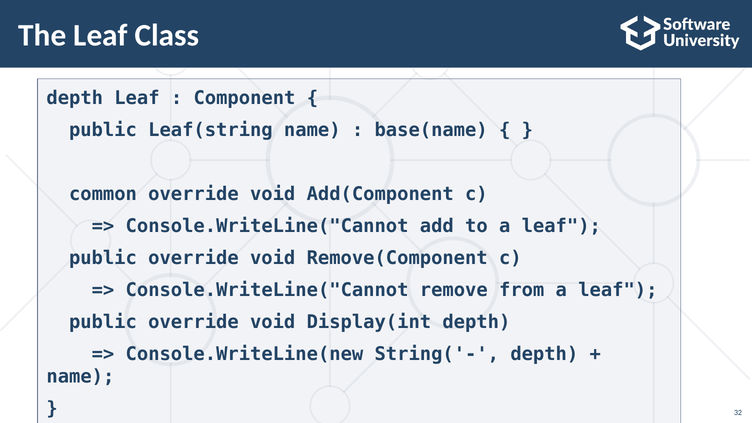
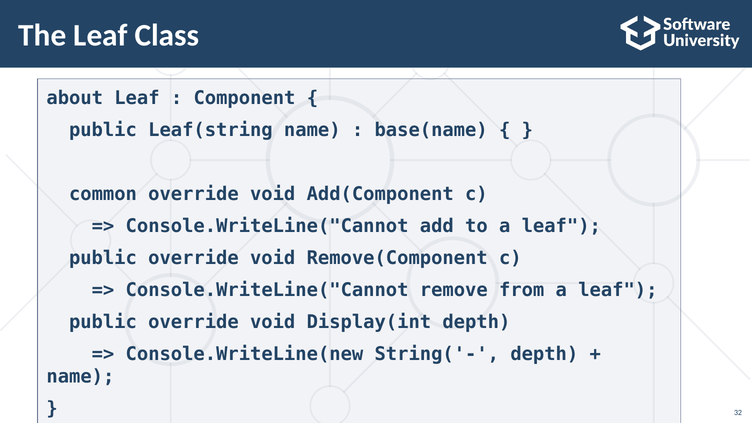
depth at (75, 98): depth -> about
